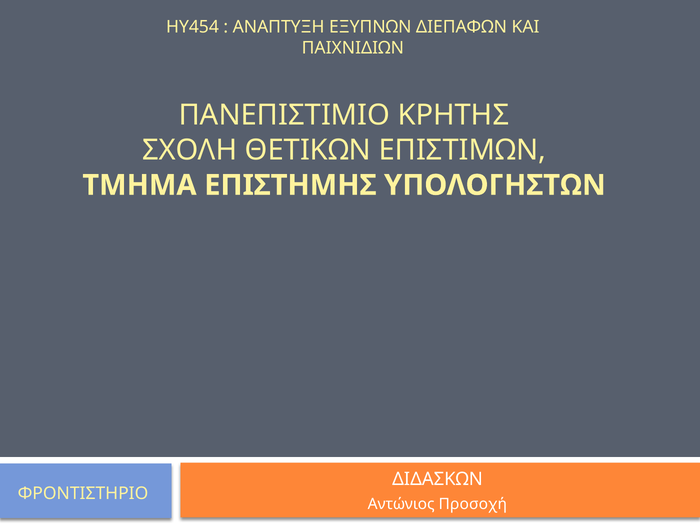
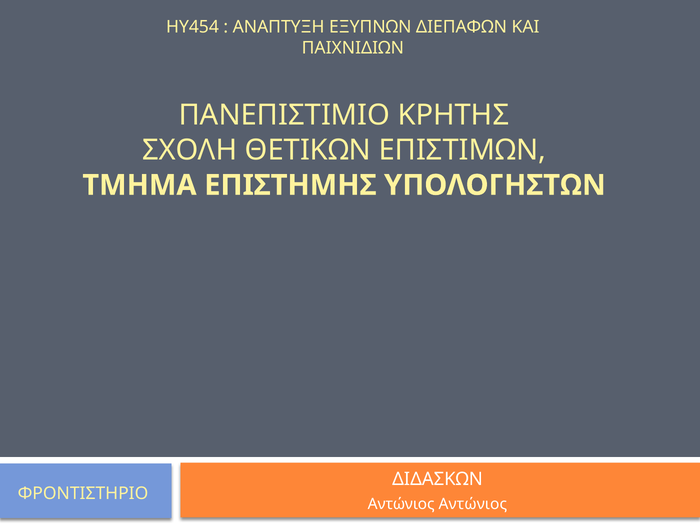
Αντώνιος Προσοχή: Προσοχή -> Αντώνιος
